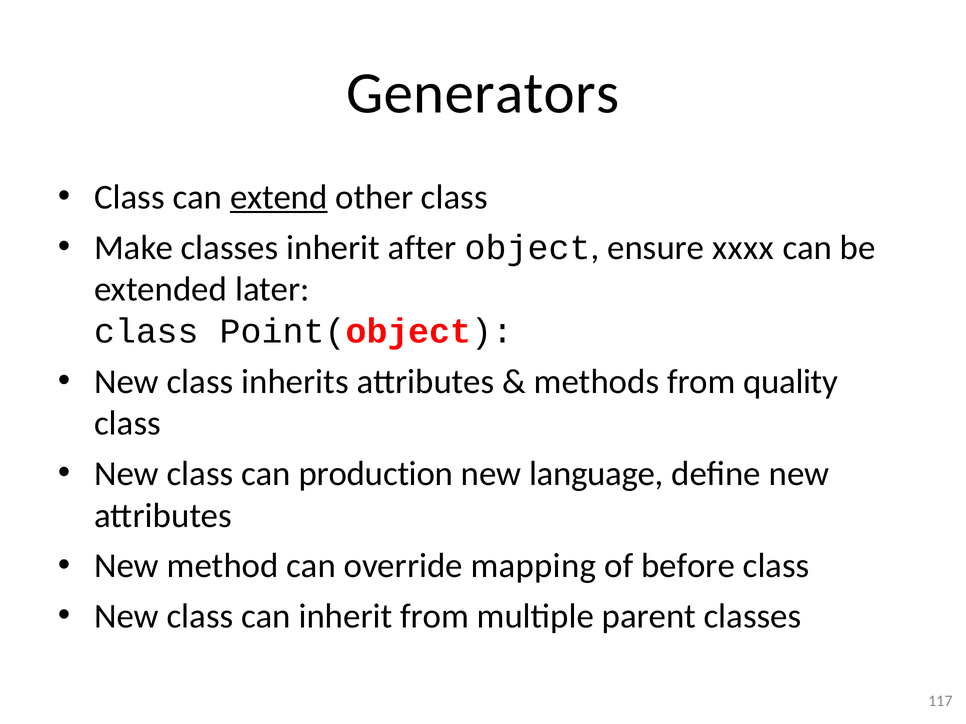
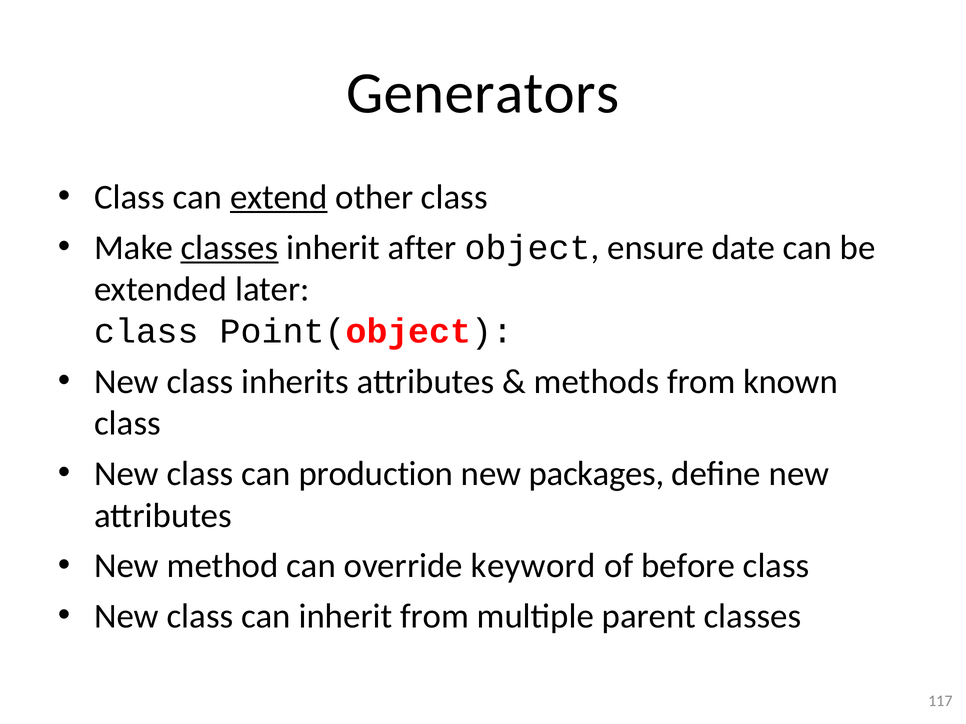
classes at (230, 248) underline: none -> present
xxxx: xxxx -> date
quality: quality -> known
language: language -> packages
mapping: mapping -> keyword
